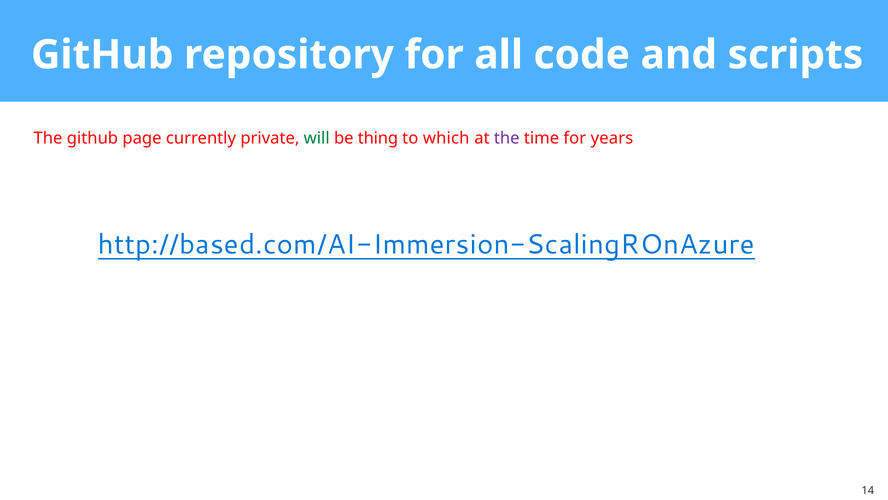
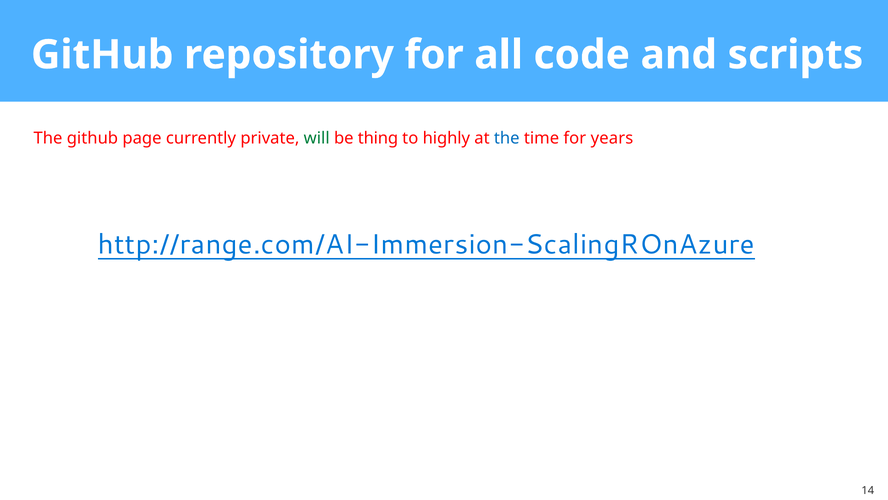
which: which -> highly
the at (507, 138) colour: purple -> blue
http://based.com/AI-Immersion-ScalingROnAzure: http://based.com/AI-Immersion-ScalingROnAzure -> http://range.com/AI-Immersion-ScalingROnAzure
